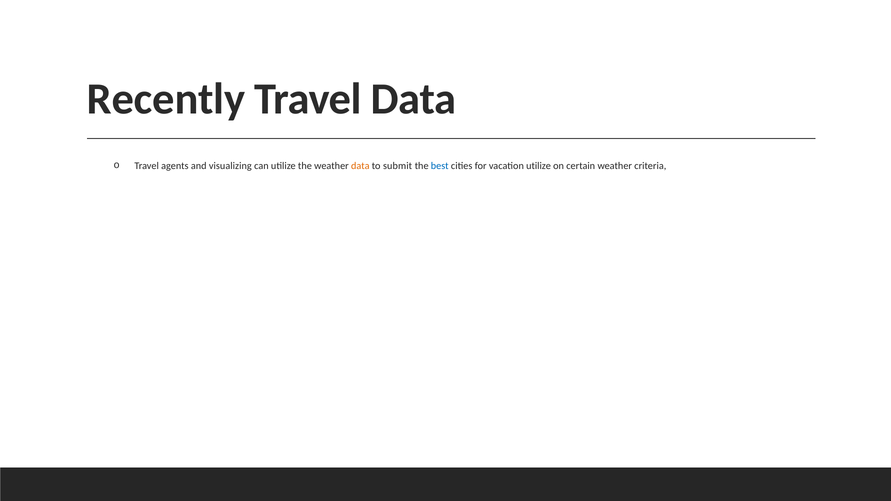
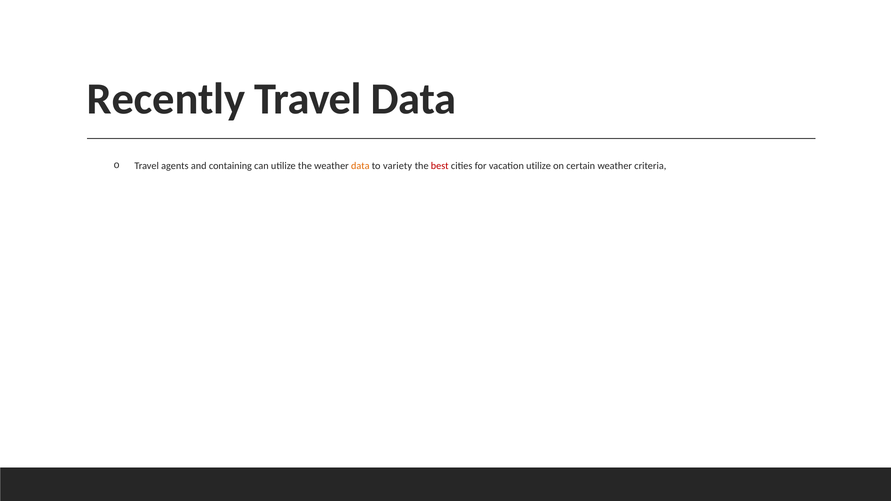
visualizing: visualizing -> containing
submit: submit -> variety
best colour: blue -> red
